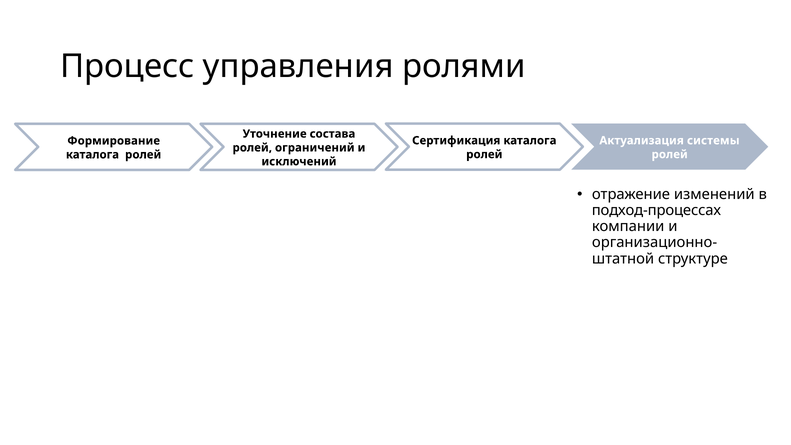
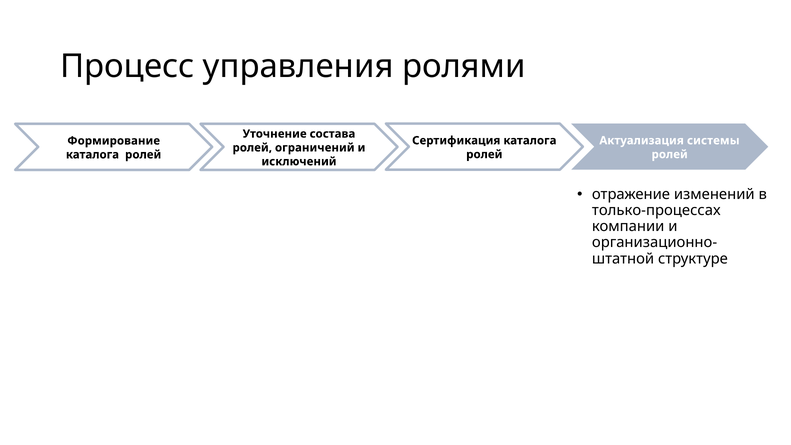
подход-процессах: подход-процессах -> только-процессах
